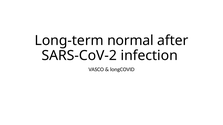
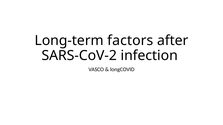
normal: normal -> factors
